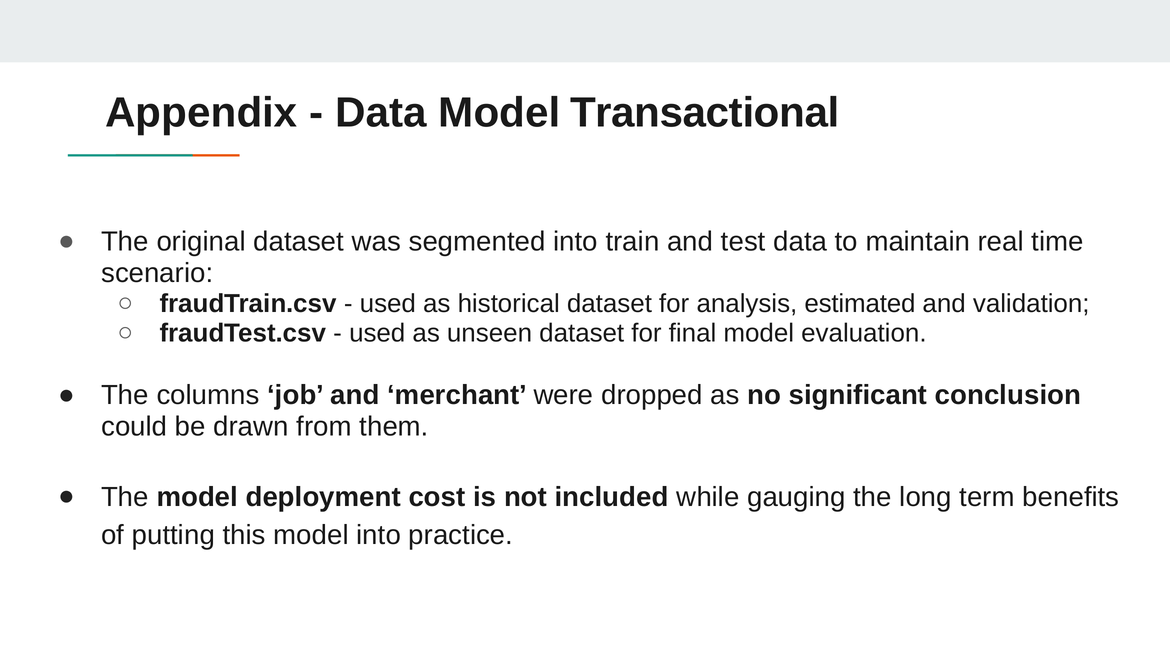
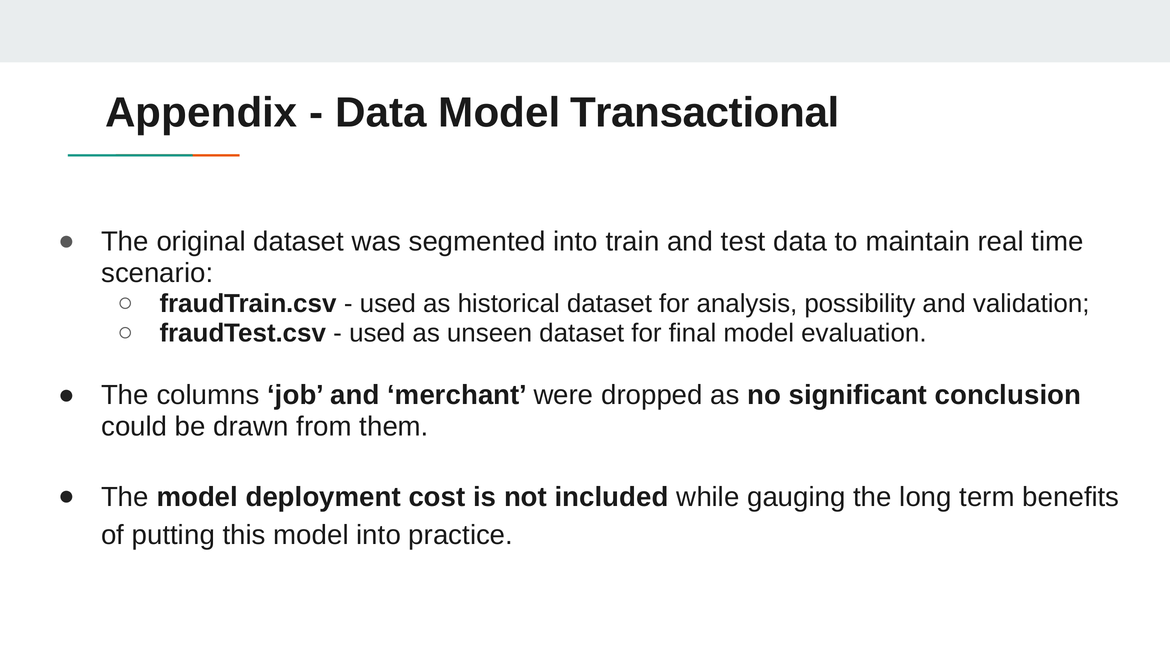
estimated: estimated -> possibility
